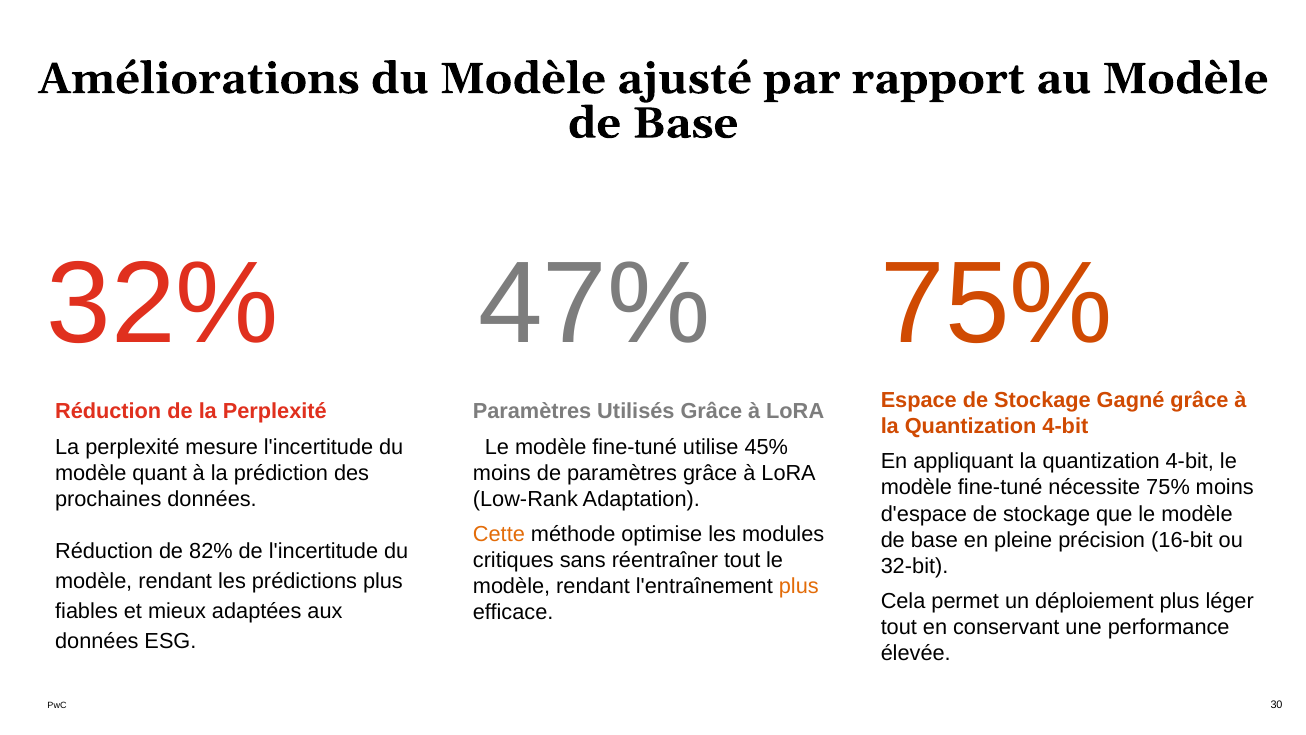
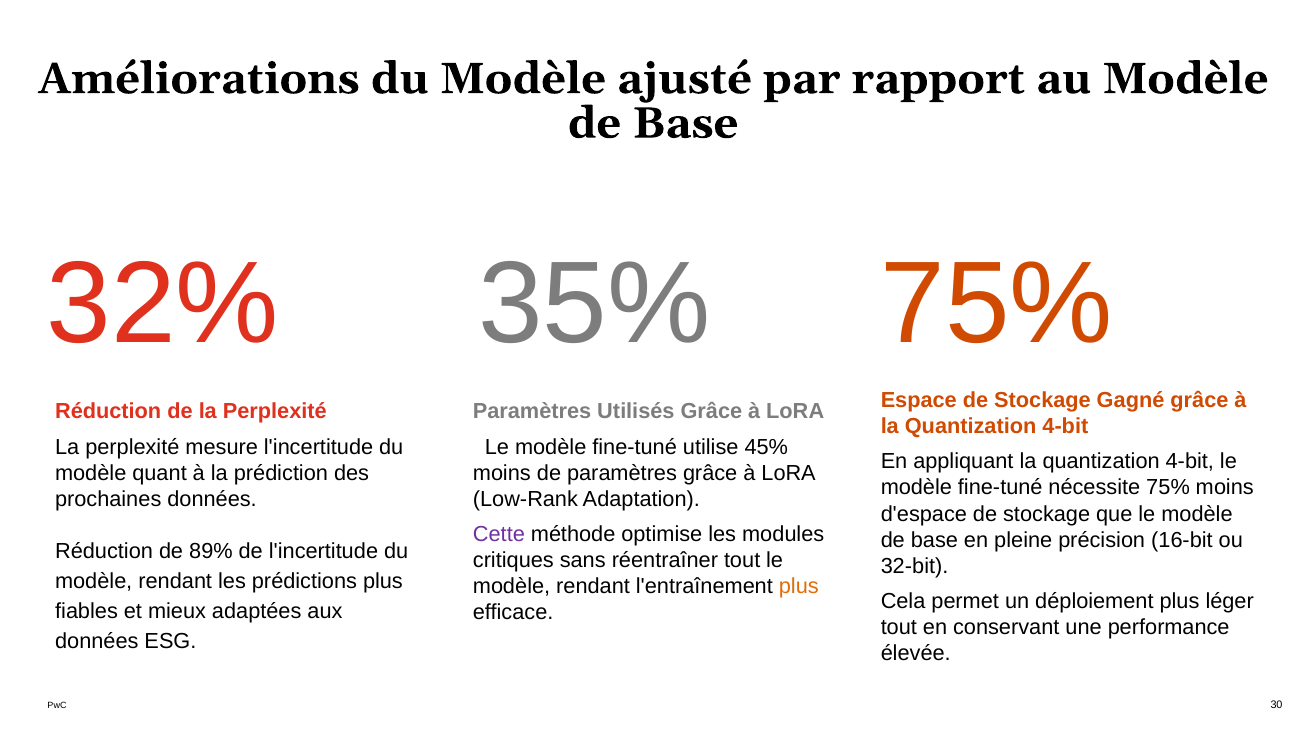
47%: 47% -> 35%
Cette colour: orange -> purple
82%: 82% -> 89%
